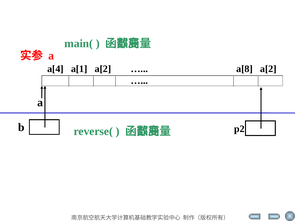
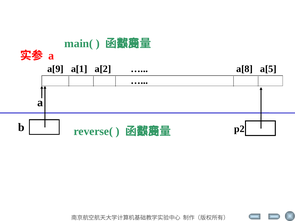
a[4: a[4 -> a[9
a[8 a[2: a[2 -> a[5
